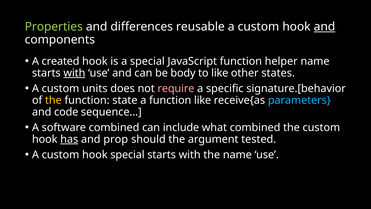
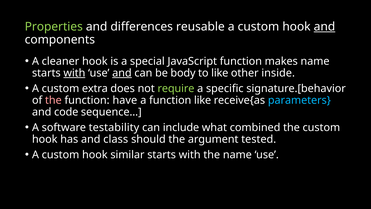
created: created -> cleaner
helper: helper -> makes
and at (122, 73) underline: none -> present
states: states -> inside
units: units -> extra
require colour: pink -> light green
the at (53, 100) colour: yellow -> pink
state: state -> have
software combined: combined -> testability
has underline: present -> none
prop: prop -> class
hook special: special -> similar
